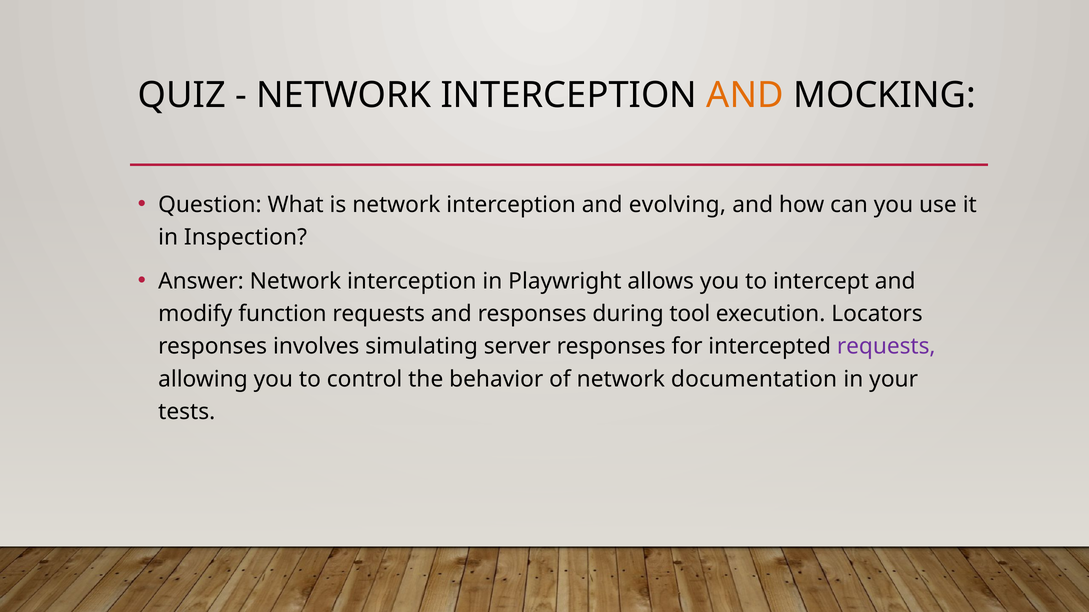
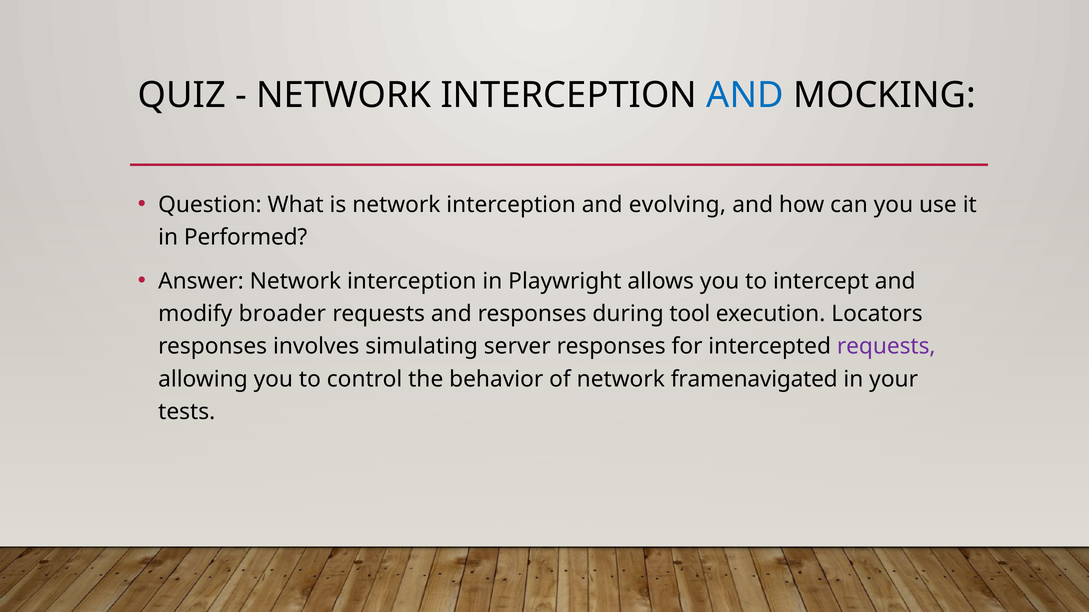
AND at (745, 95) colour: orange -> blue
Inspection: Inspection -> Performed
function: function -> broader
documentation: documentation -> framenavigated
